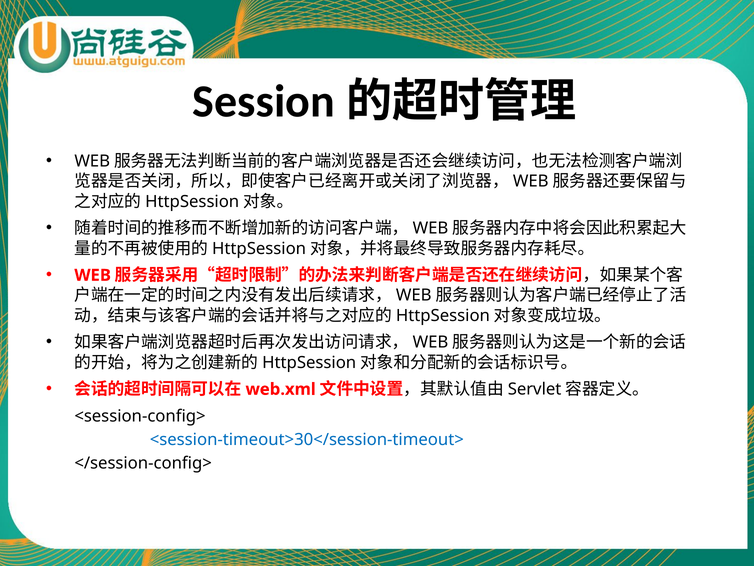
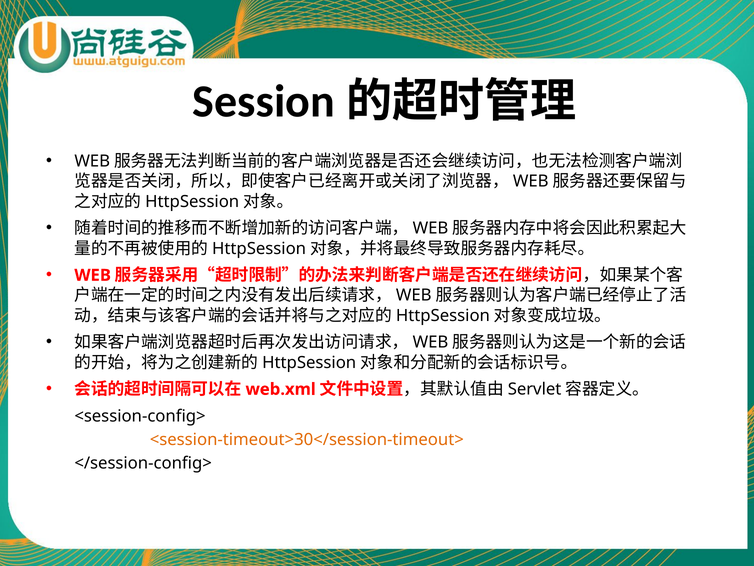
<session-timeout>30</session-timeout> colour: blue -> orange
